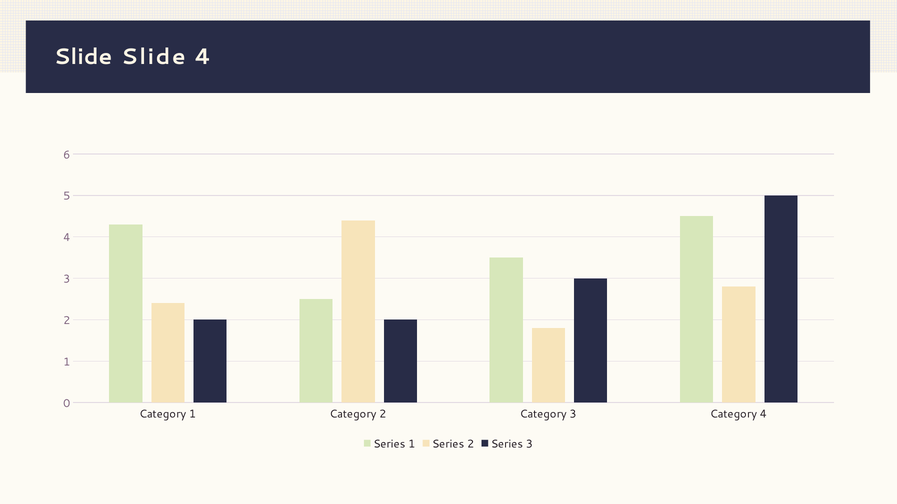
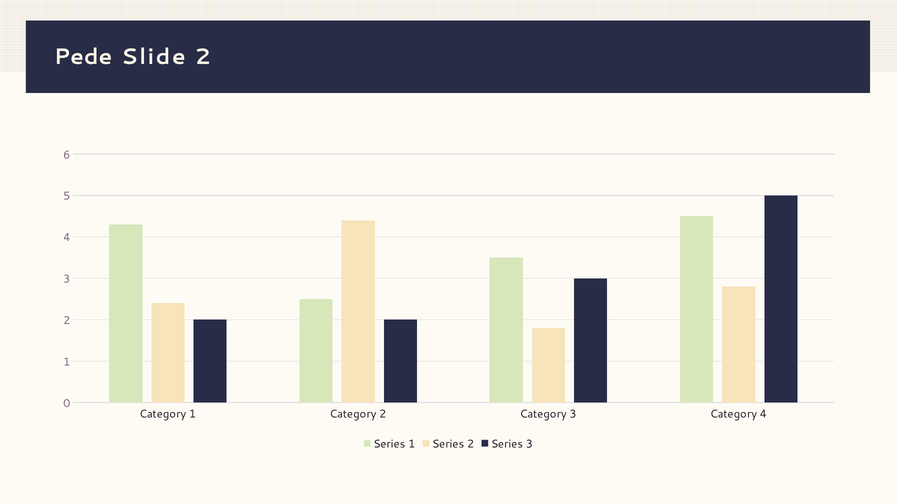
Slide at (83, 57): Slide -> Pede
Slide 4: 4 -> 2
